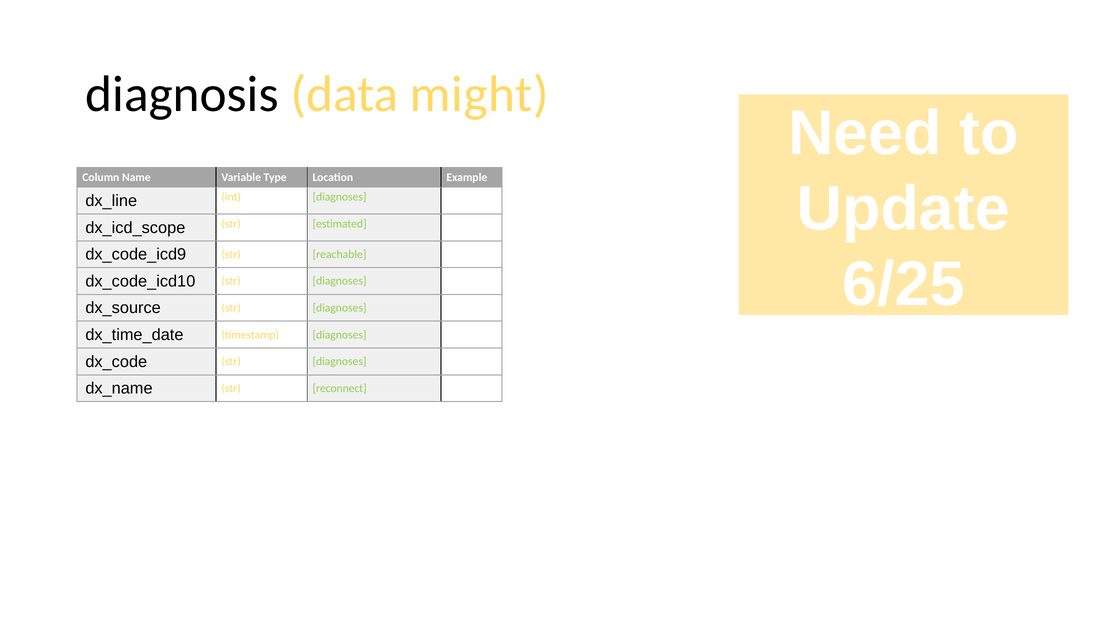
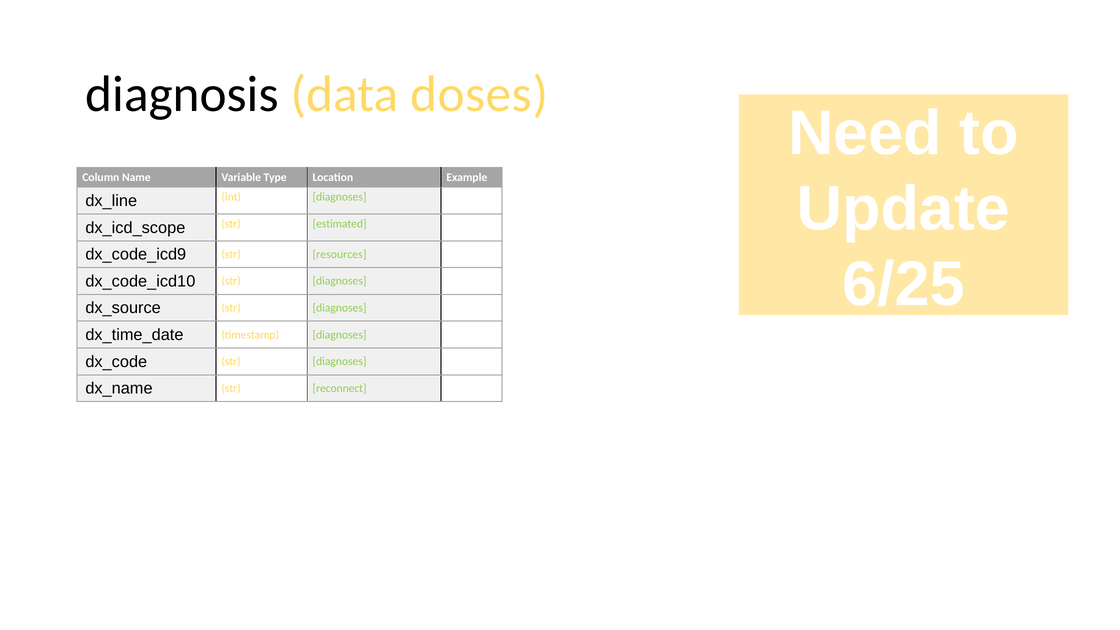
might: might -> doses
reachable: reachable -> resources
